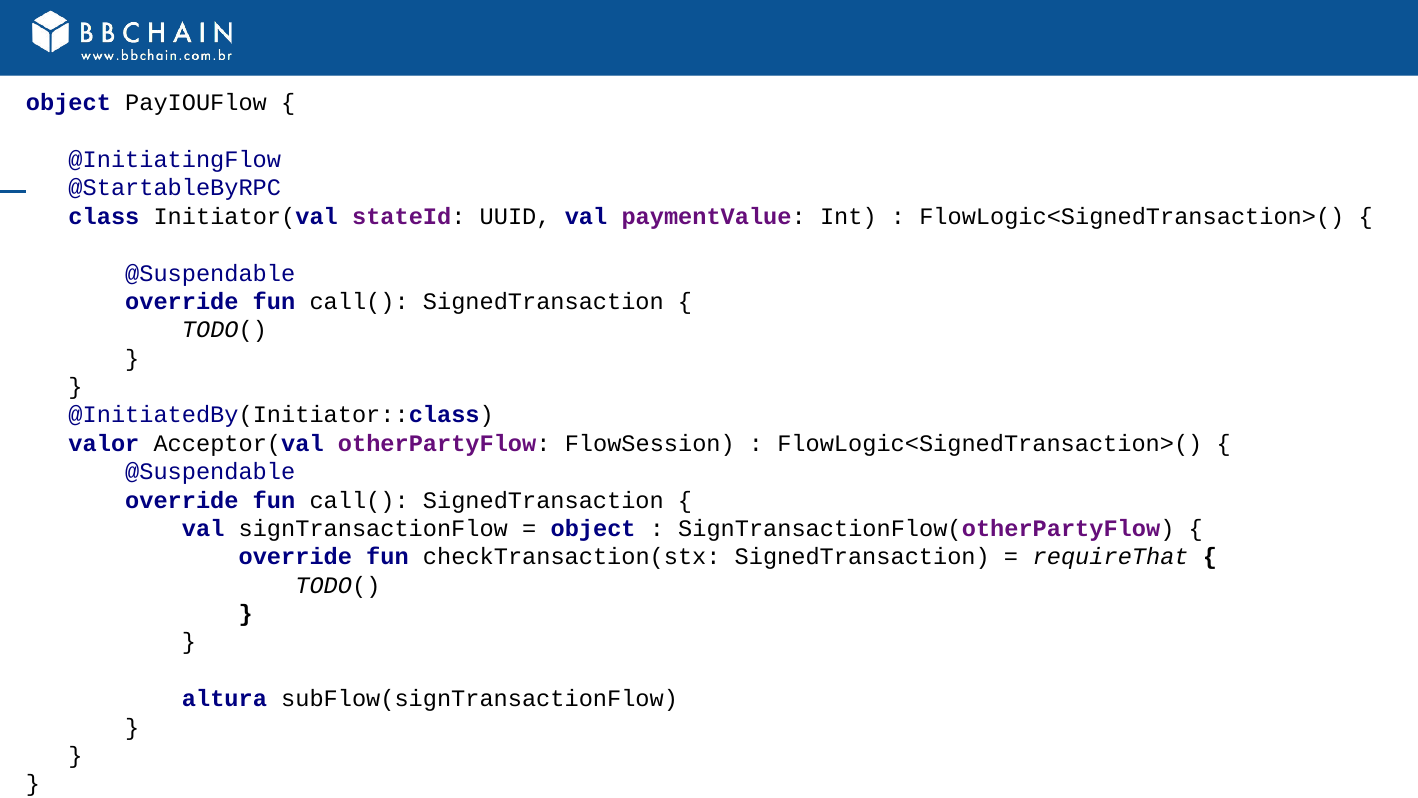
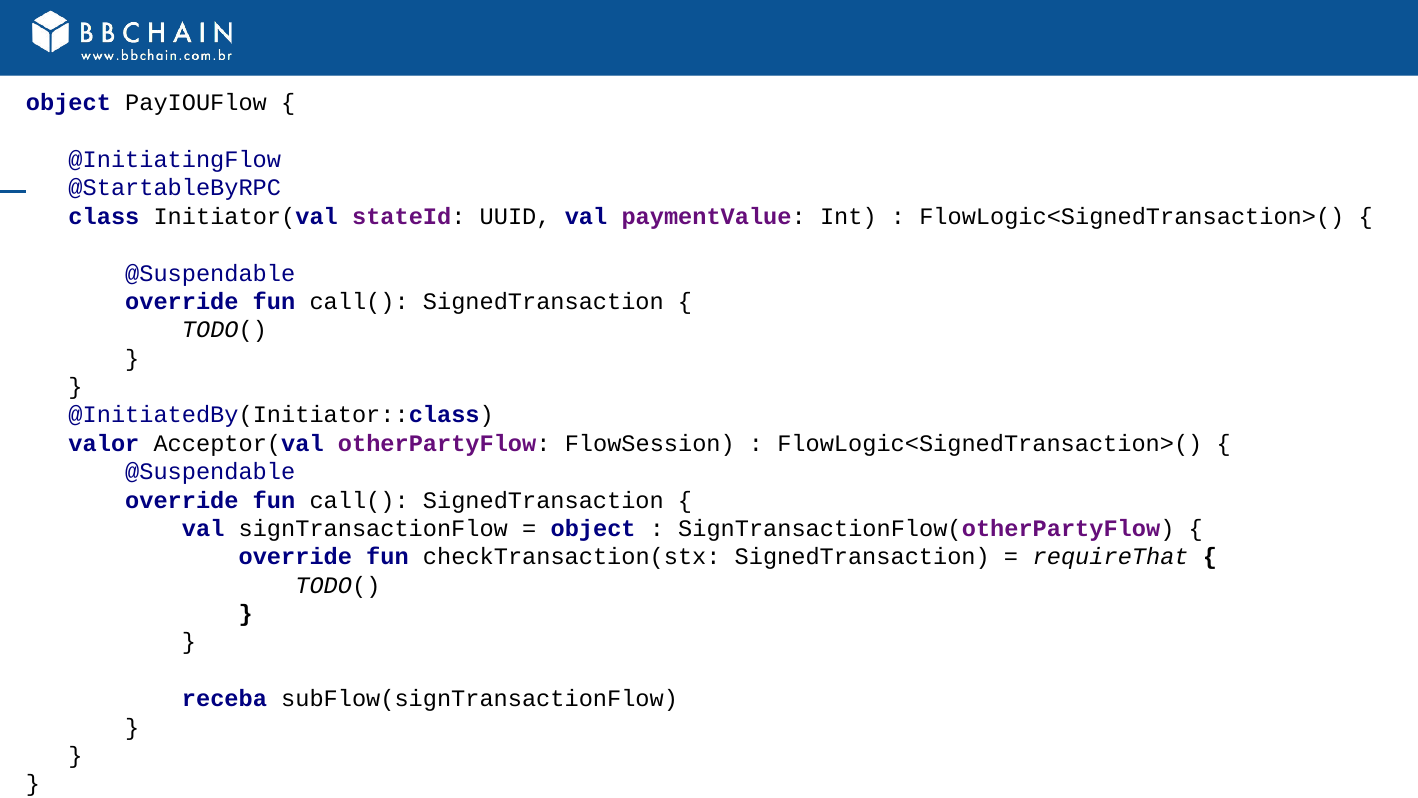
altura: altura -> receba
